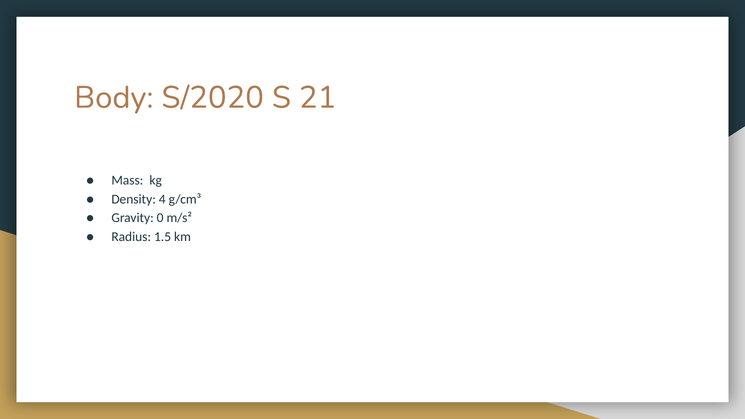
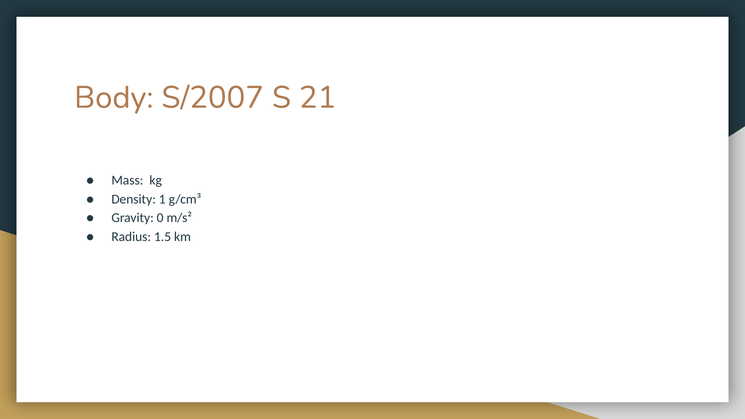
S/2020: S/2020 -> S/2007
4: 4 -> 1
